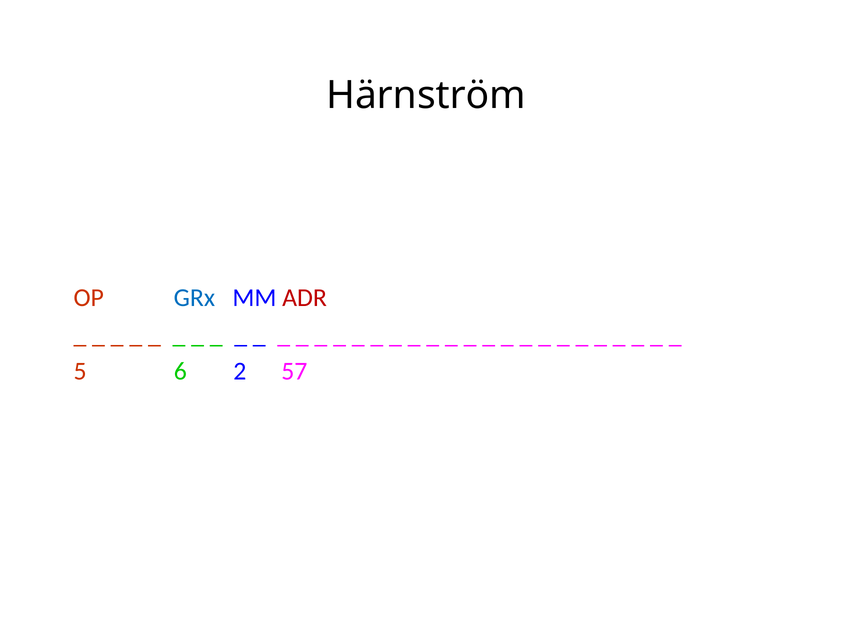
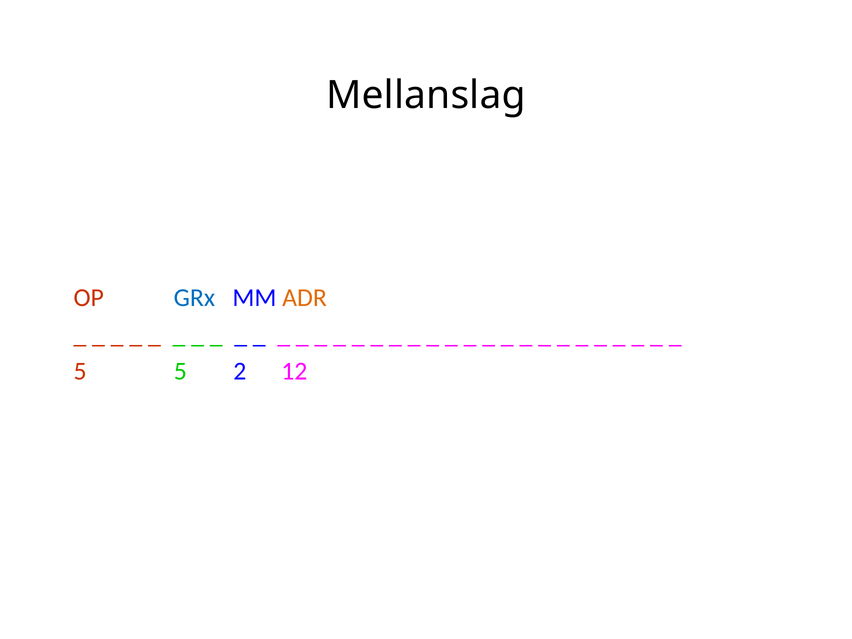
Härnström: Härnström -> Mellanslag
ADR colour: red -> orange
5 6: 6 -> 5
57: 57 -> 12
